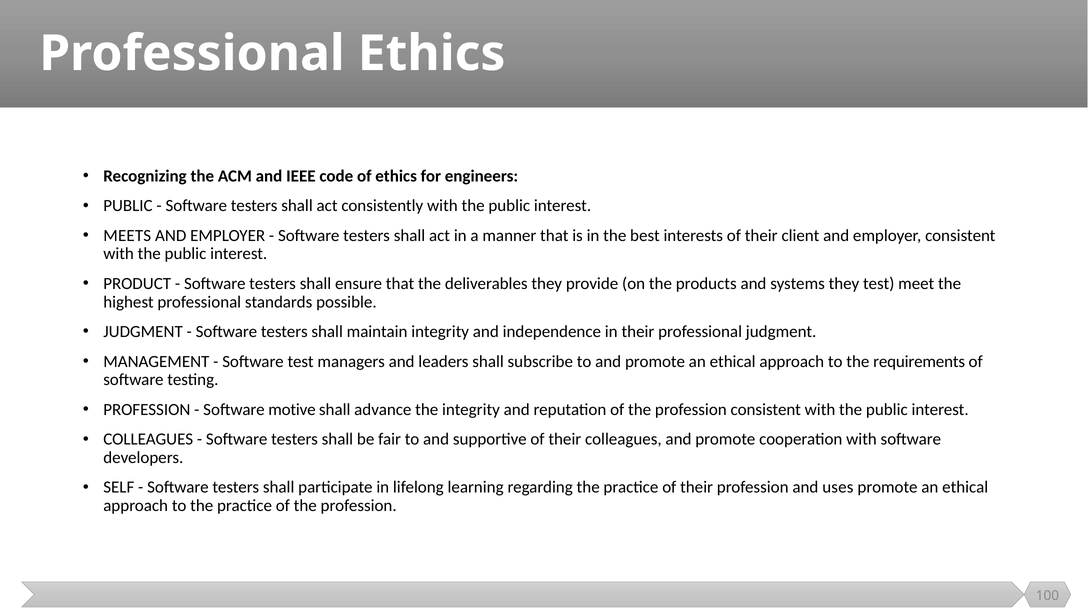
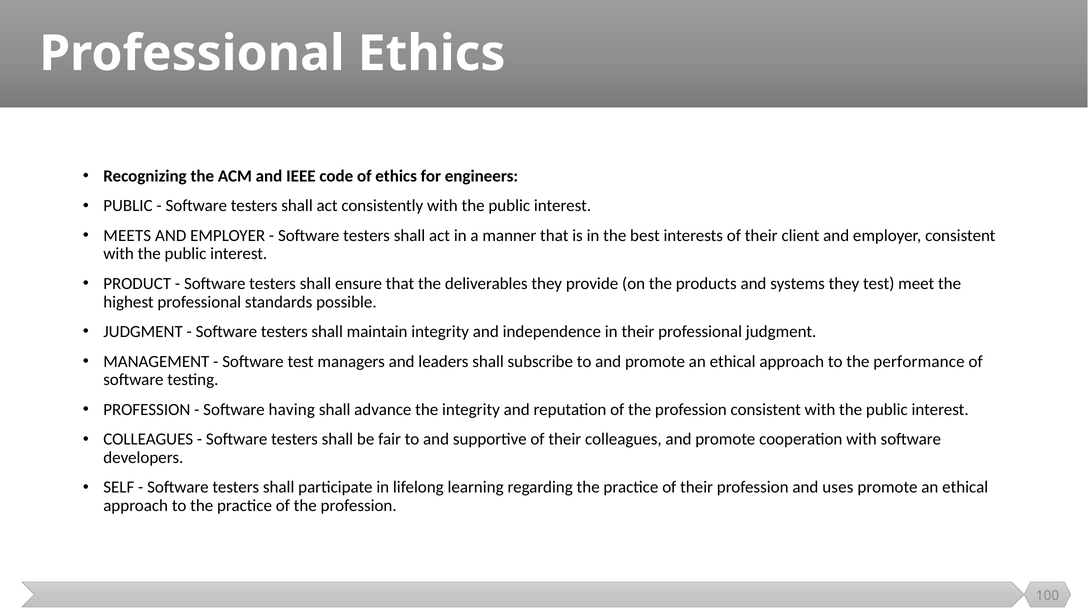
requirements: requirements -> performance
motive: motive -> having
